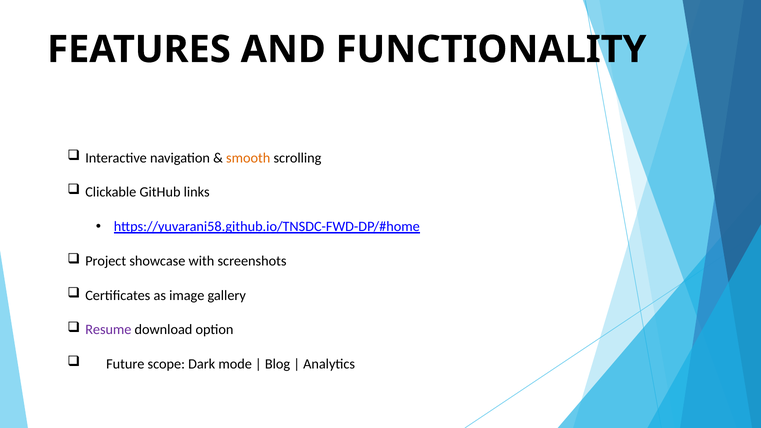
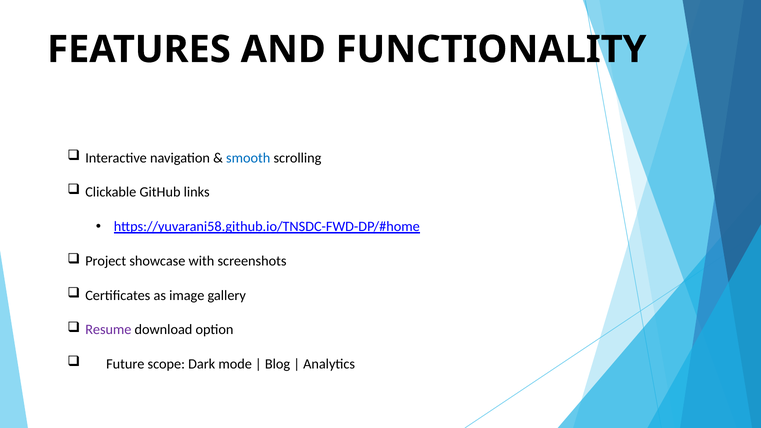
smooth colour: orange -> blue
